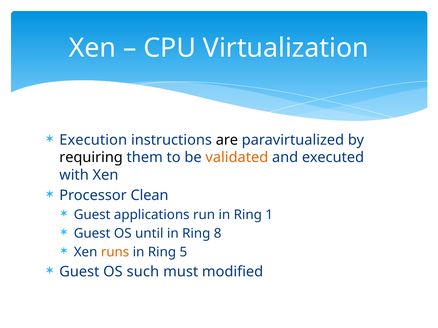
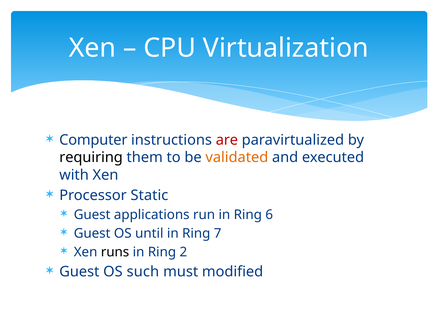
Execution: Execution -> Computer
are colour: black -> red
Clean: Clean -> Static
1: 1 -> 6
8: 8 -> 7
runs colour: orange -> black
5: 5 -> 2
